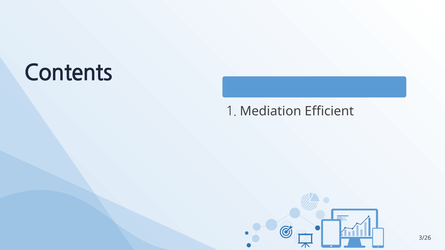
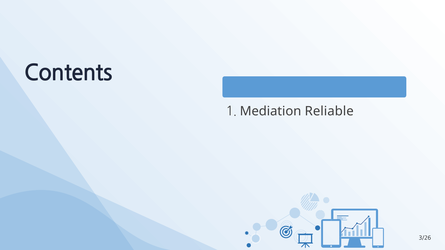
Efficient: Efficient -> Reliable
